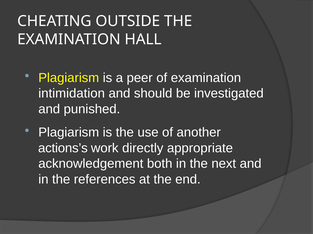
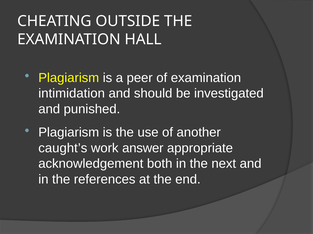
actions’s: actions’s -> caught’s
directly: directly -> answer
